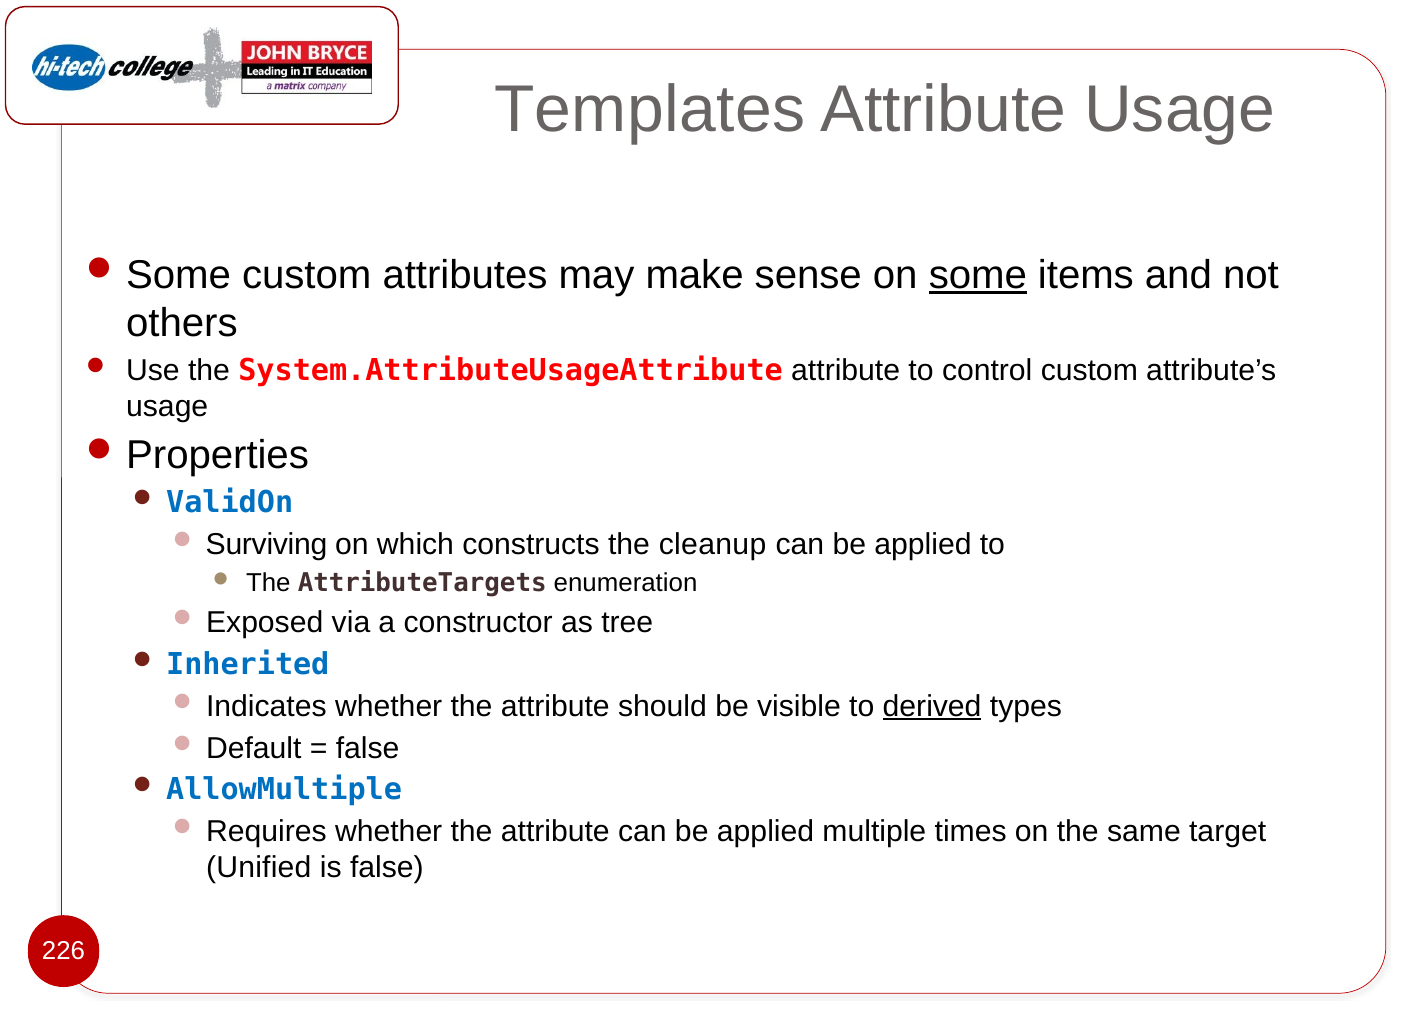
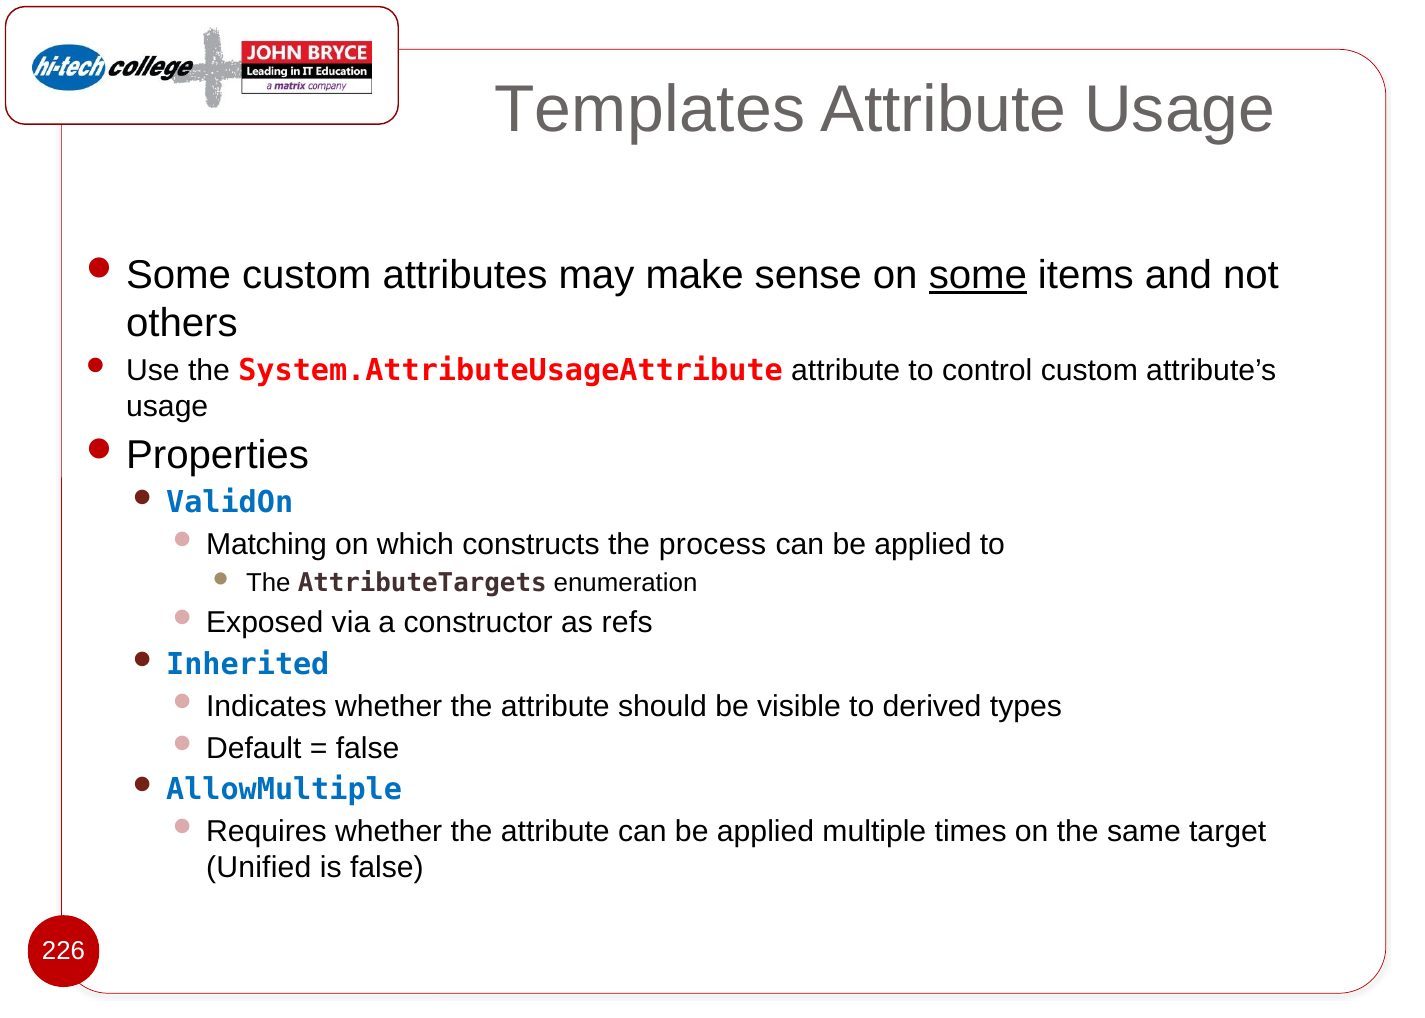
Surviving: Surviving -> Matching
cleanup: cleanup -> process
tree: tree -> refs
derived underline: present -> none
